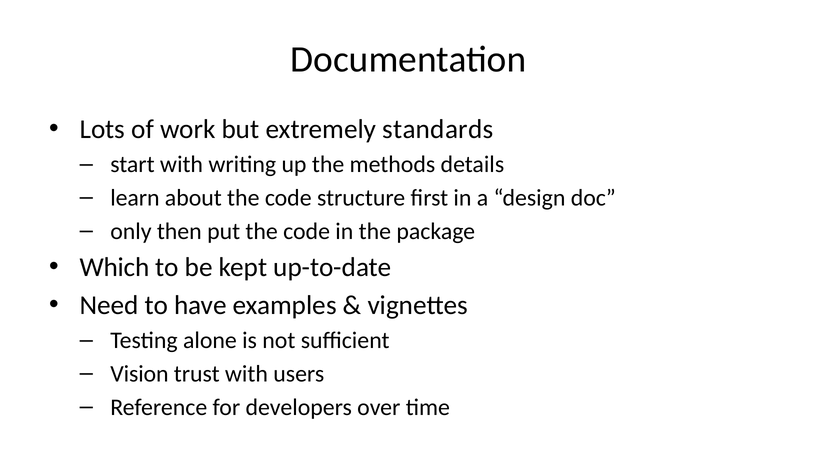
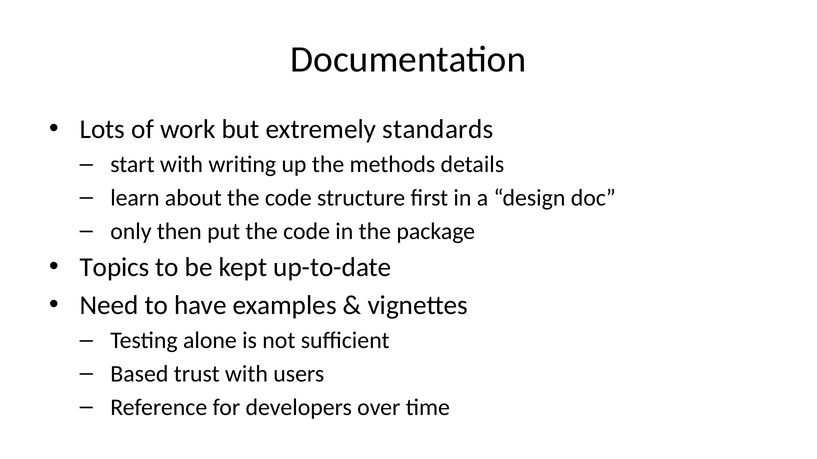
Which: Which -> Topics
Vision: Vision -> Based
